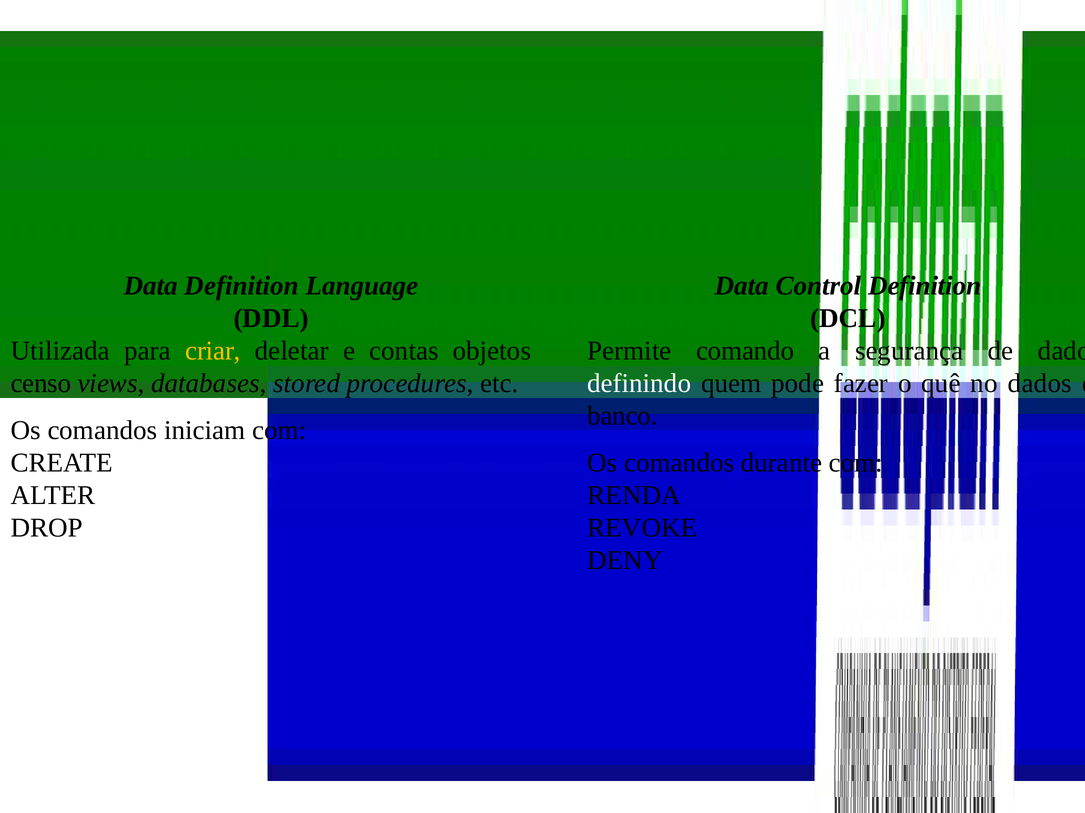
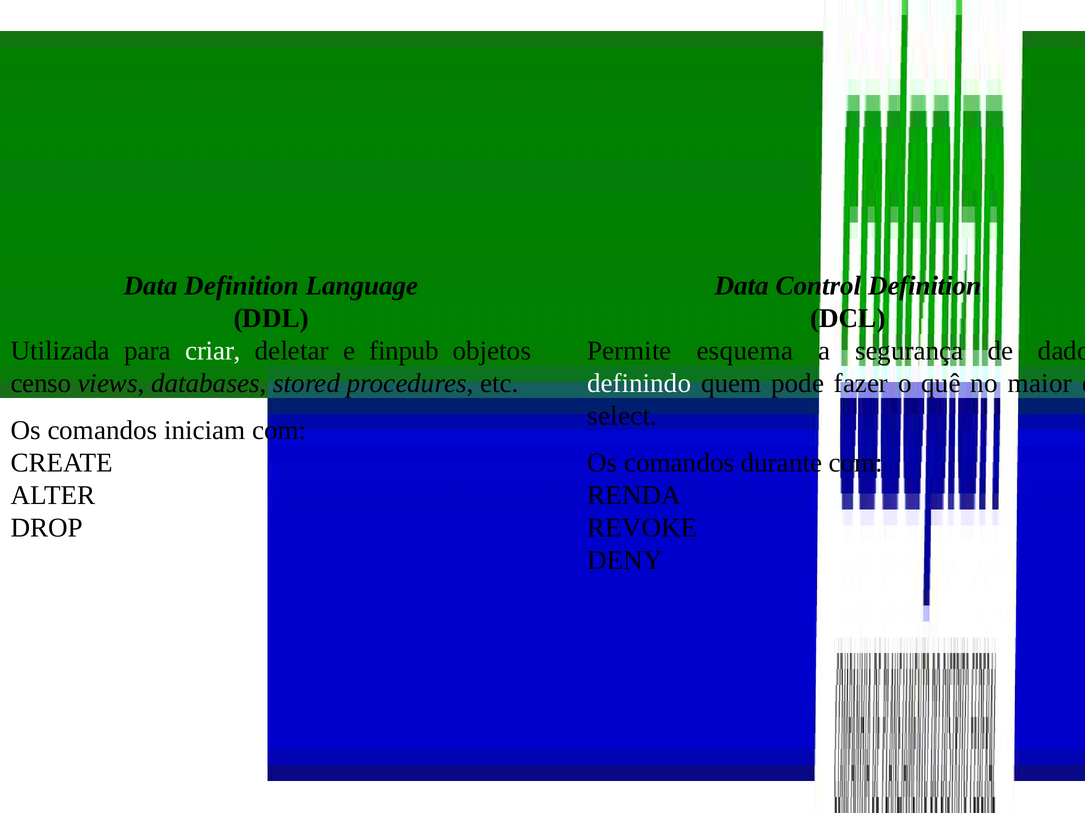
criar colour: yellow -> white
contas: contas -> finpub
comando: comando -> esquema
no dados: dados -> maior
banco: banco -> select
